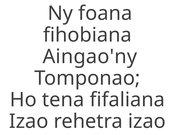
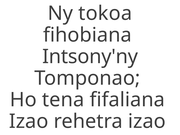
foana: foana -> tokoa
Aingao'ny: Aingao'ny -> Intsony'ny
